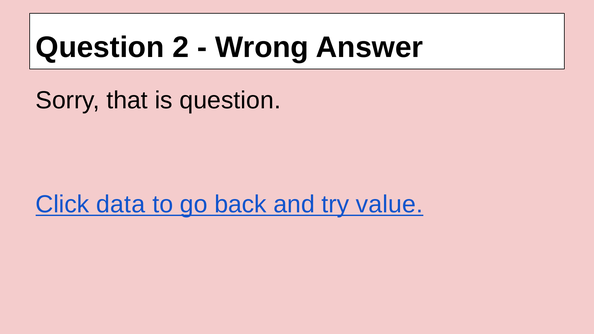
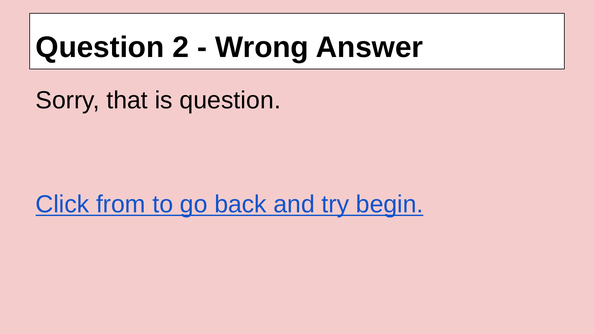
data: data -> from
value: value -> begin
